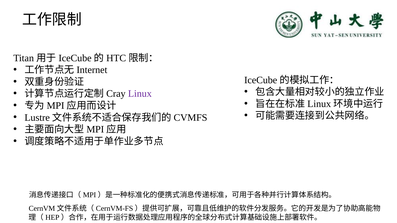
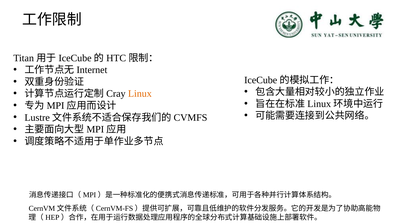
Linux colour: purple -> orange
